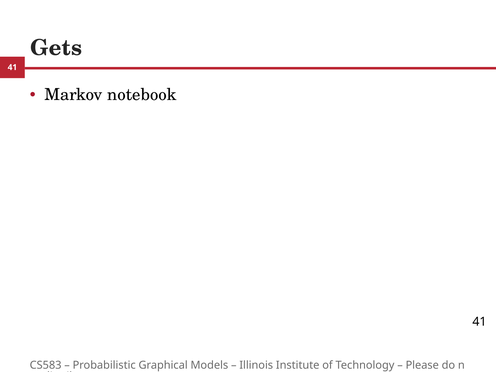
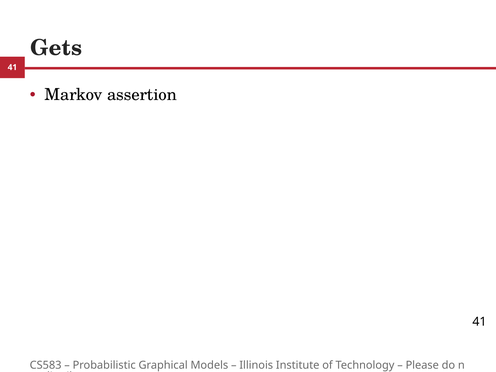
notebook: notebook -> assertion
